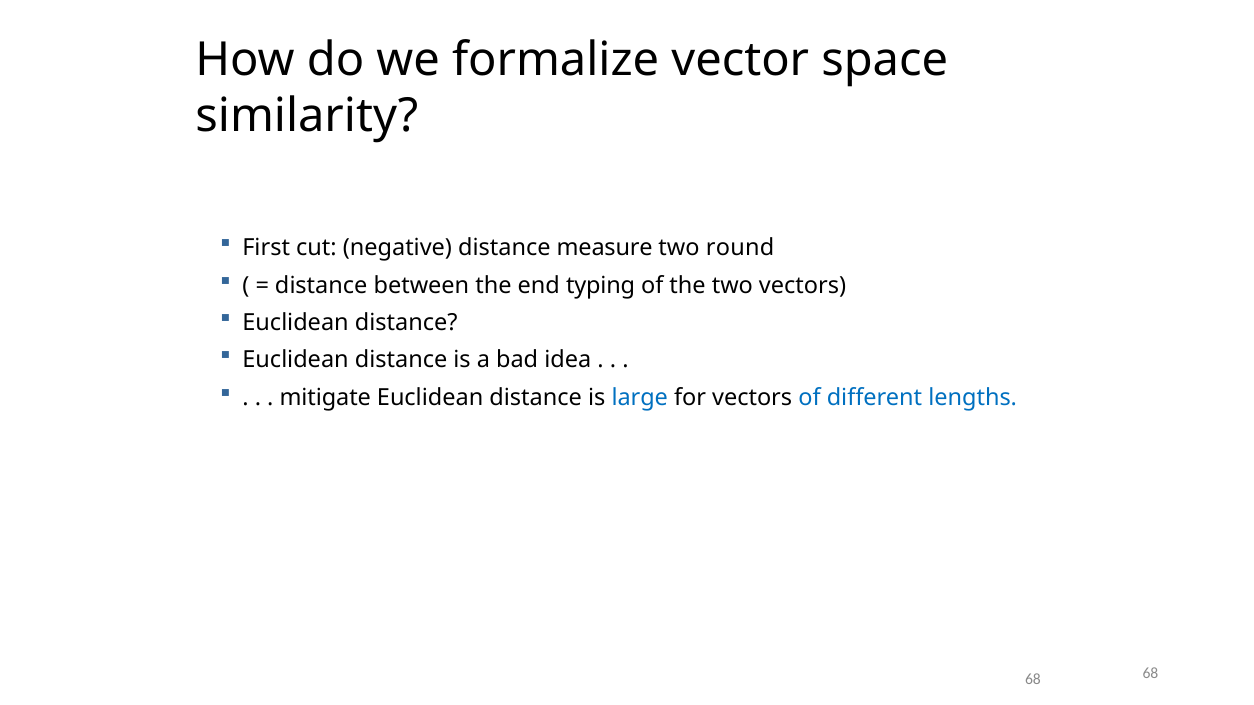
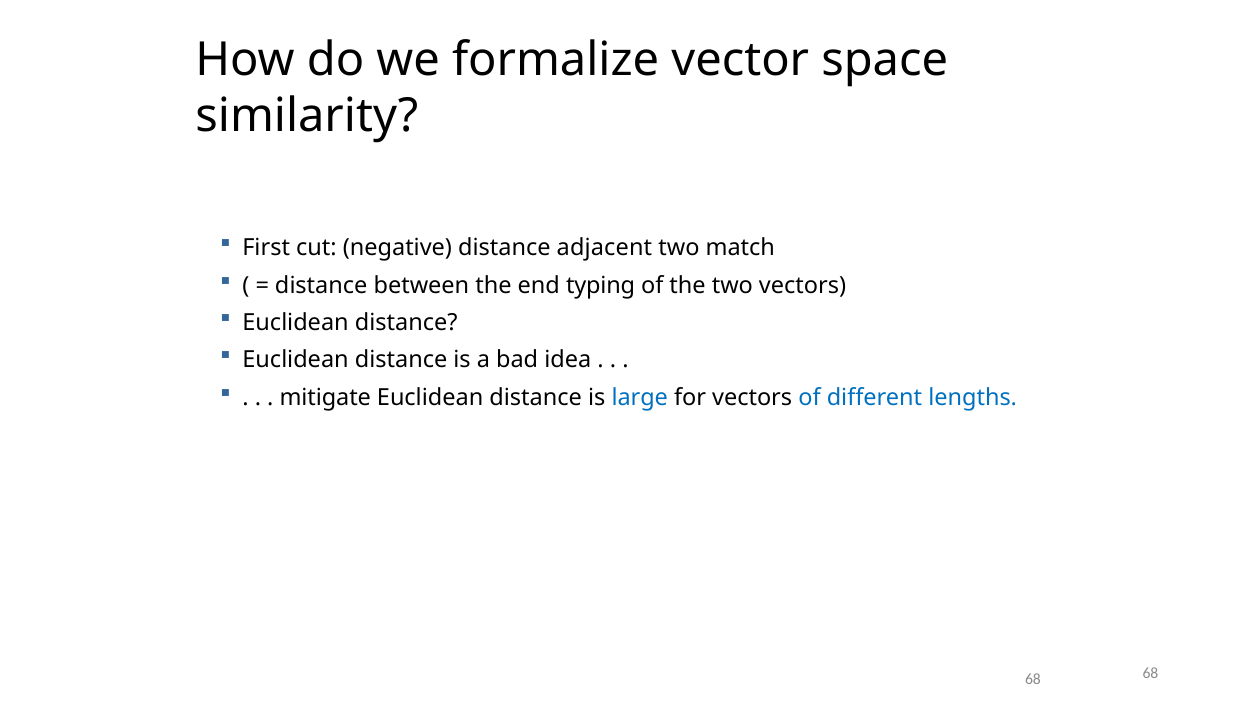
measure: measure -> adjacent
round: round -> match
